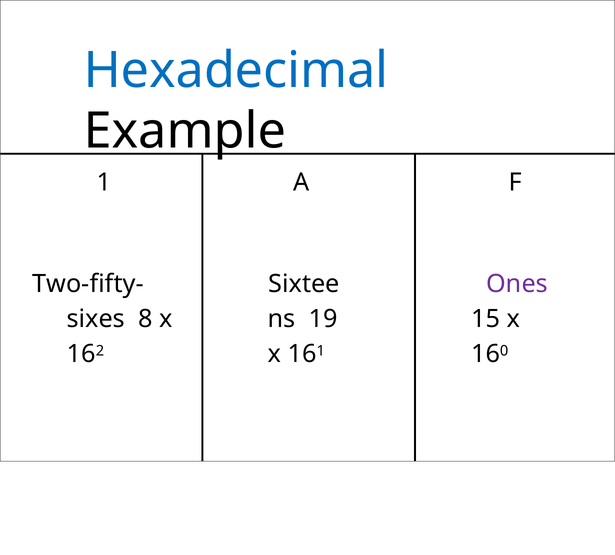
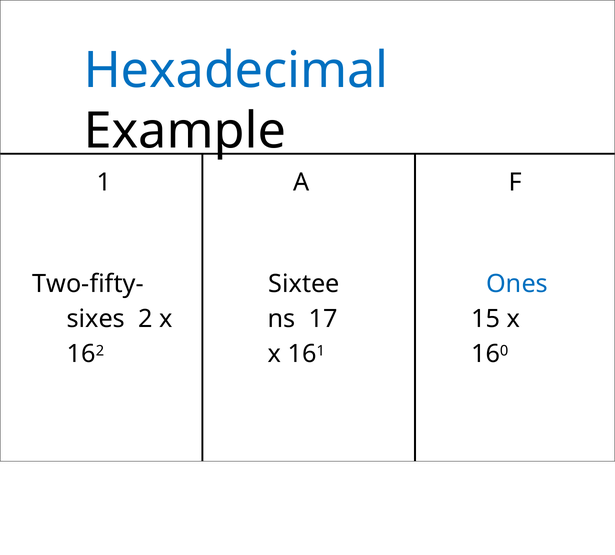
Ones colour: purple -> blue
8: 8 -> 2
19: 19 -> 17
